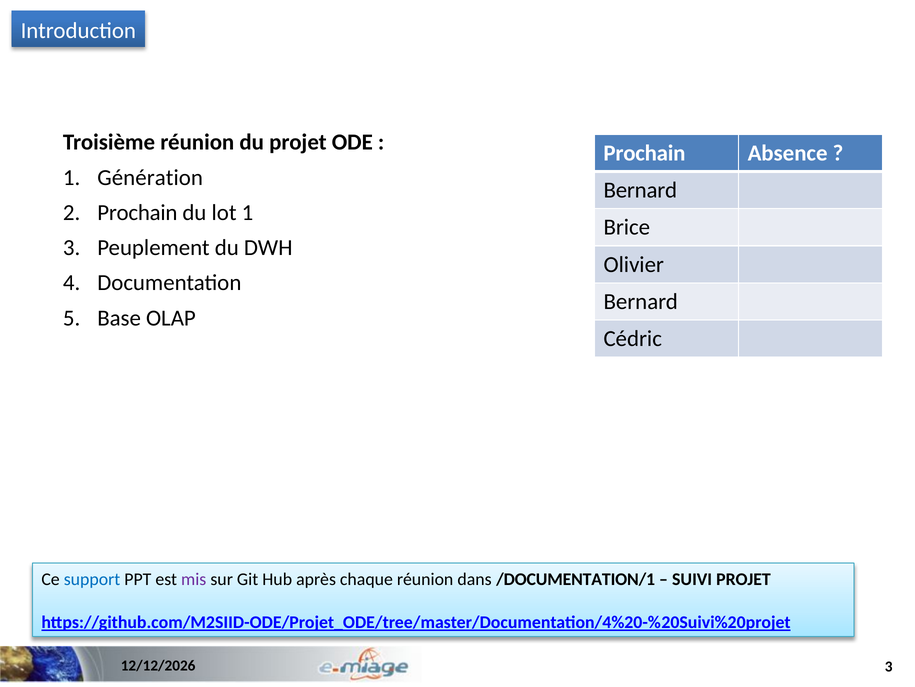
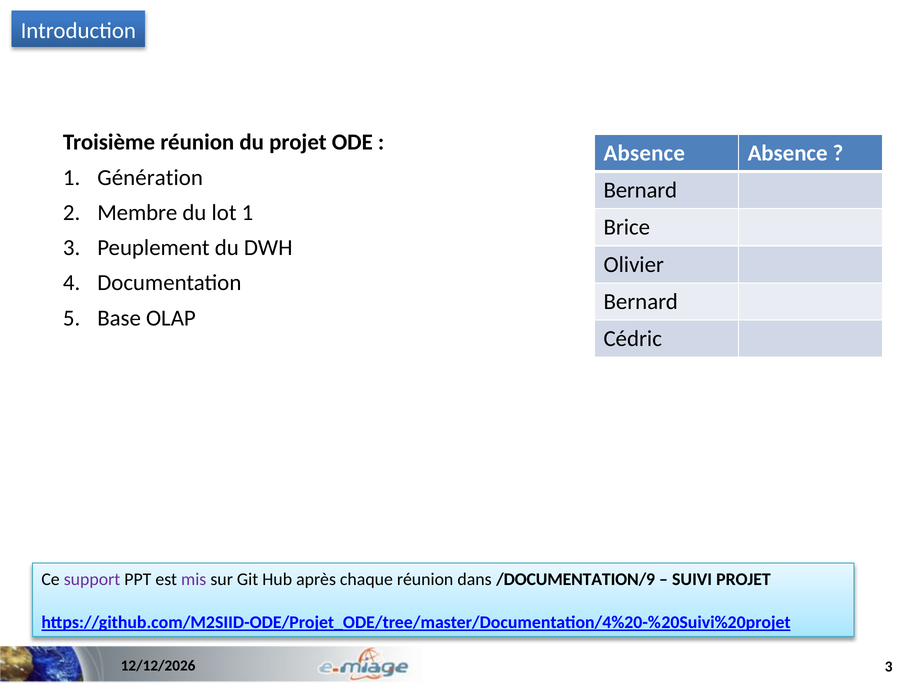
Prochain at (644, 153): Prochain -> Absence
Prochain at (137, 212): Prochain -> Membre
support colour: blue -> purple
/DOCUMENTATION/1: /DOCUMENTATION/1 -> /DOCUMENTATION/9
